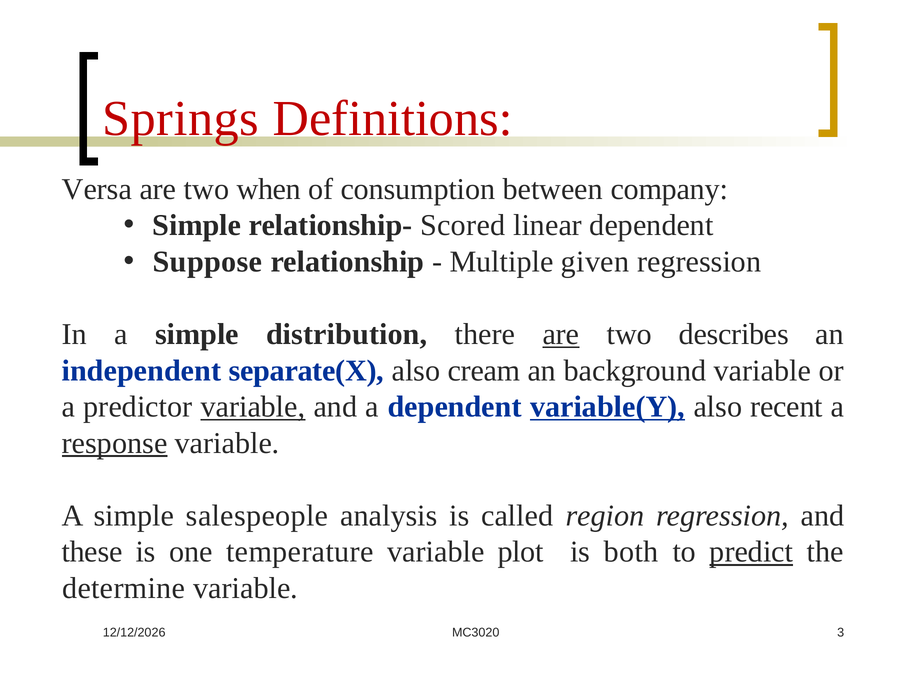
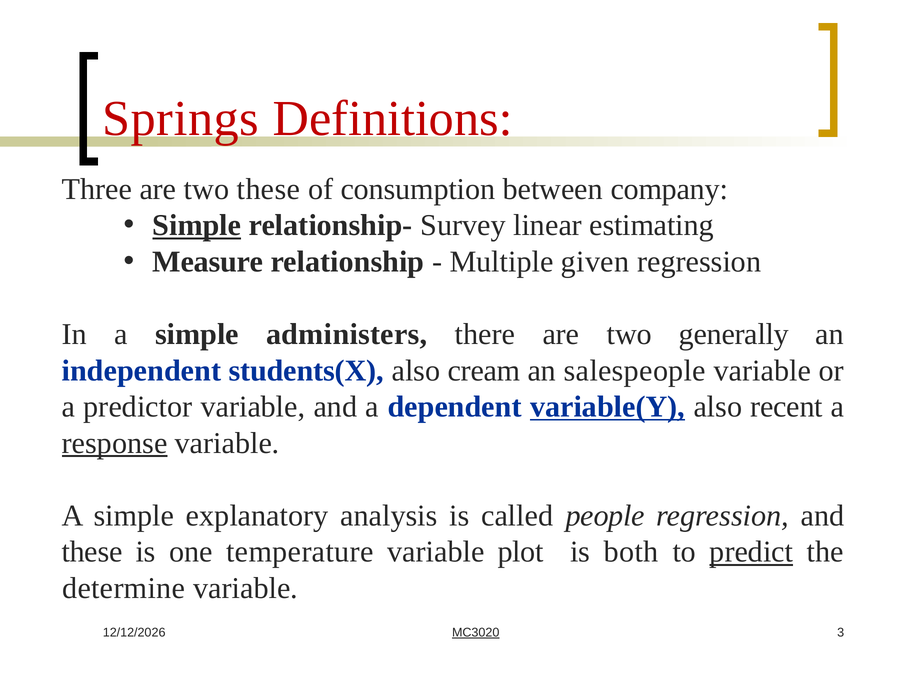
Versa: Versa -> Three
two when: when -> these
Simple at (197, 225) underline: none -> present
Scored: Scored -> Survey
linear dependent: dependent -> estimating
Suppose: Suppose -> Measure
distribution: distribution -> administers
are at (561, 334) underline: present -> none
describes: describes -> generally
separate(X: separate(X -> students(X
background: background -> salespeople
variable at (253, 407) underline: present -> none
salespeople: salespeople -> explanatory
region: region -> people
MC3020 underline: none -> present
